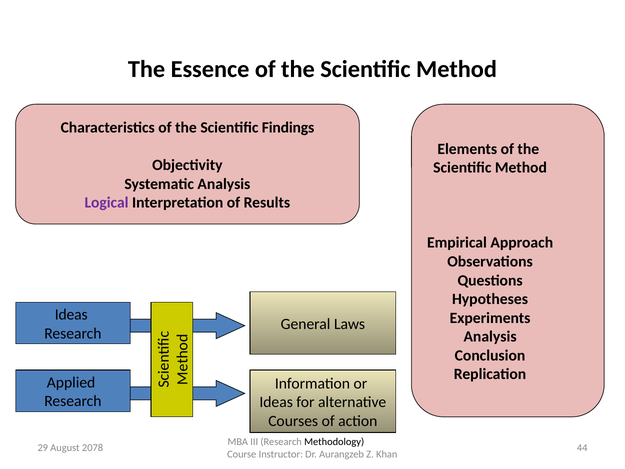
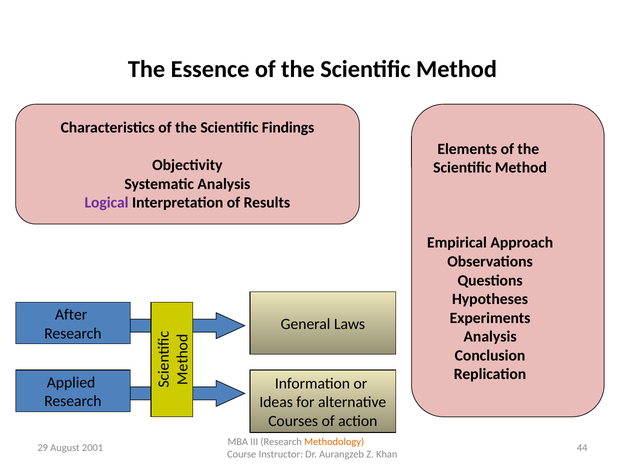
Ideas at (71, 315): Ideas -> After
Methodology colour: black -> orange
2078: 2078 -> 2001
